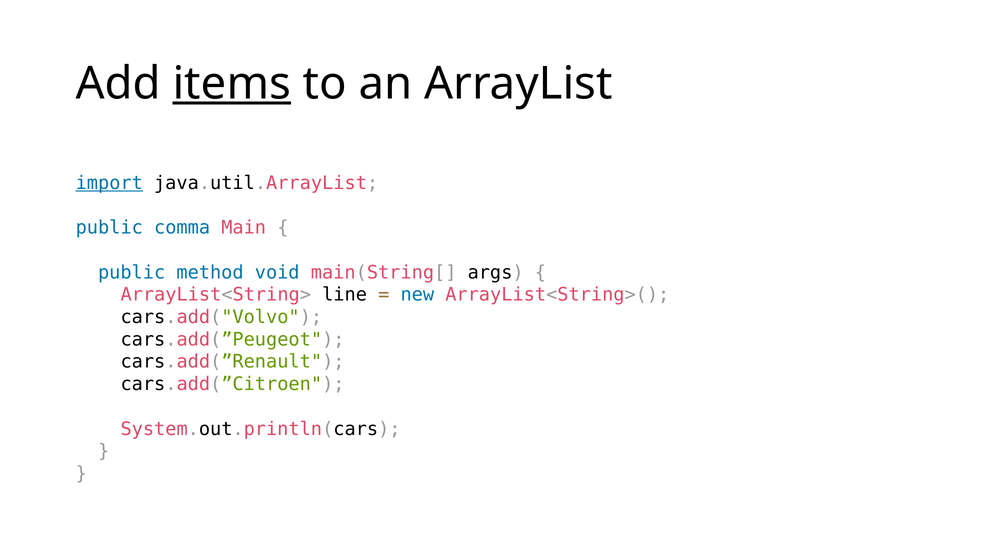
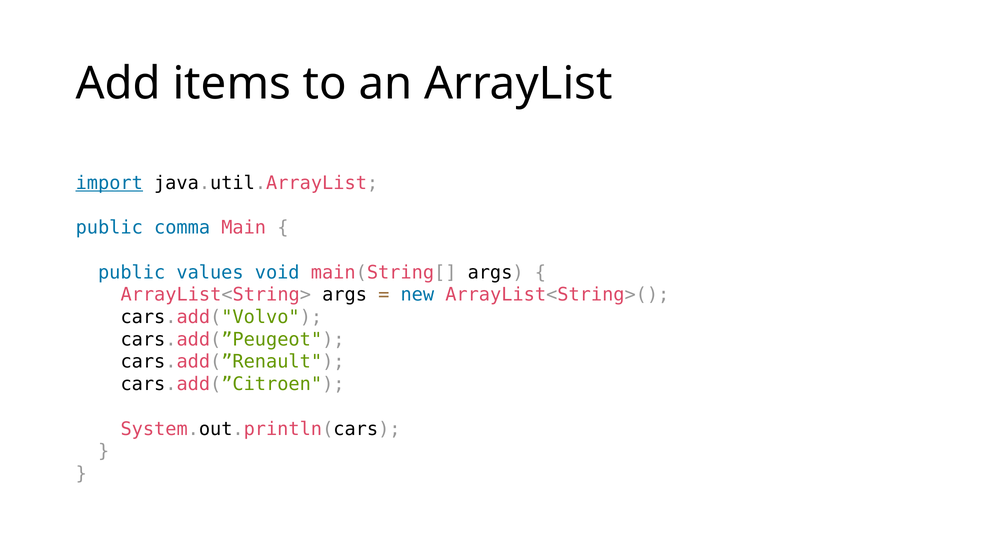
items underline: present -> none
method: method -> values
ArrayList<String> line: line -> args
